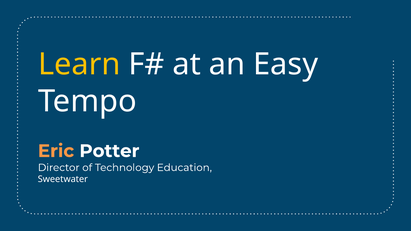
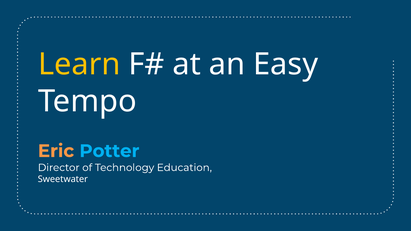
Potter colour: white -> light blue
